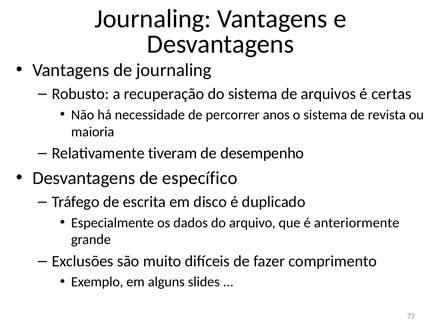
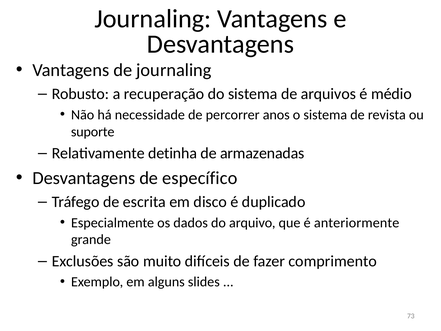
certas: certas -> médio
maioria: maioria -> suporte
tiveram: tiveram -> detinha
desempenho: desempenho -> armazenadas
